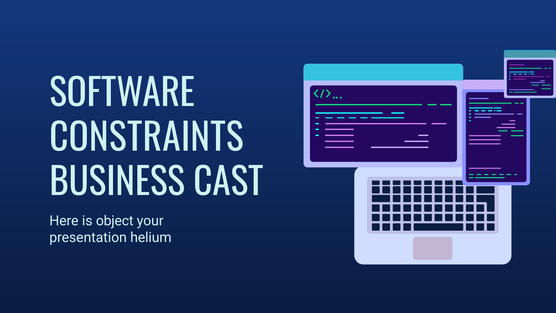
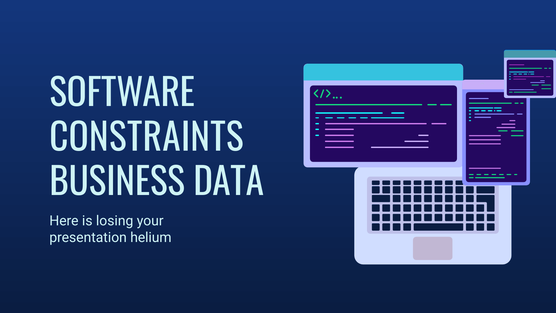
CAST: CAST -> DATA
object: object -> losing
